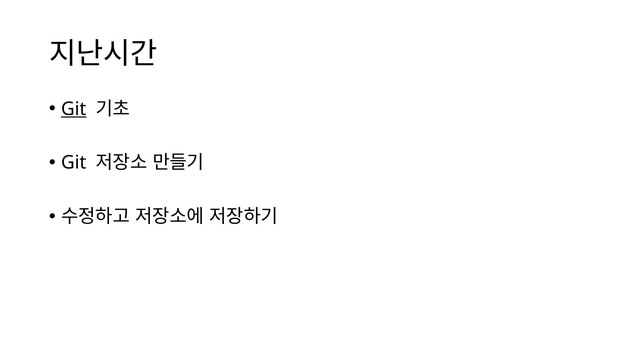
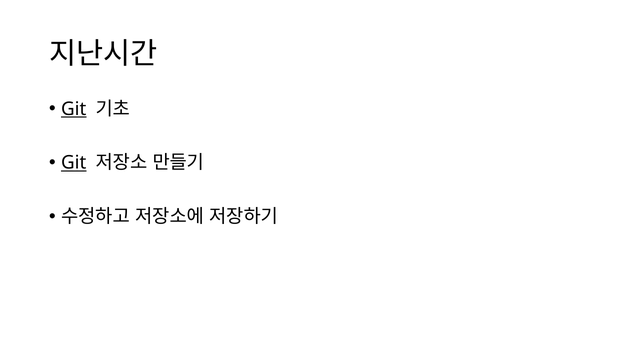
Git at (74, 163) underline: none -> present
